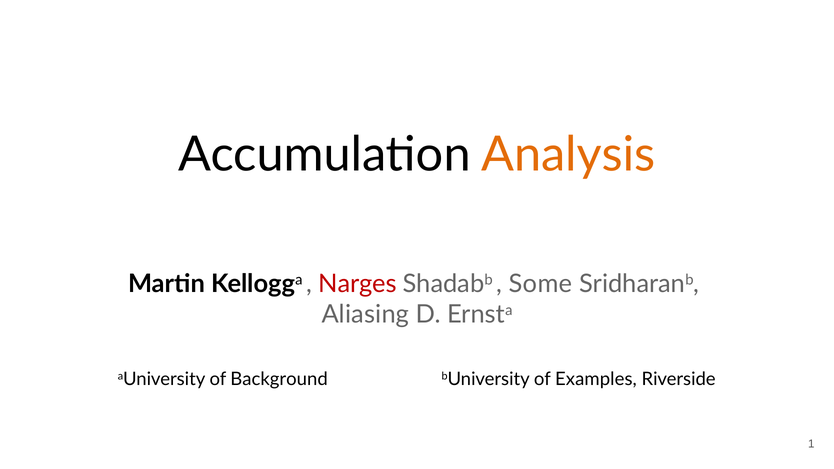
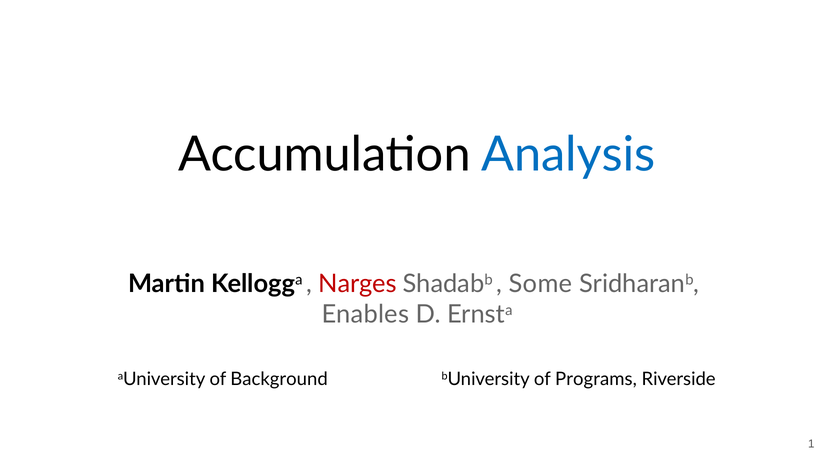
Analysis colour: orange -> blue
Aliasing: Aliasing -> Enables
Examples: Examples -> Programs
